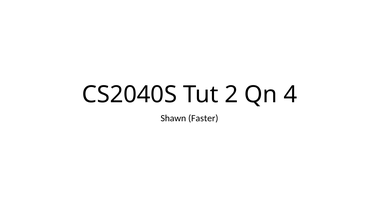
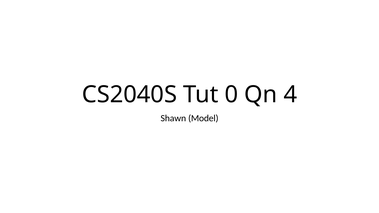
2: 2 -> 0
Faster: Faster -> Model
